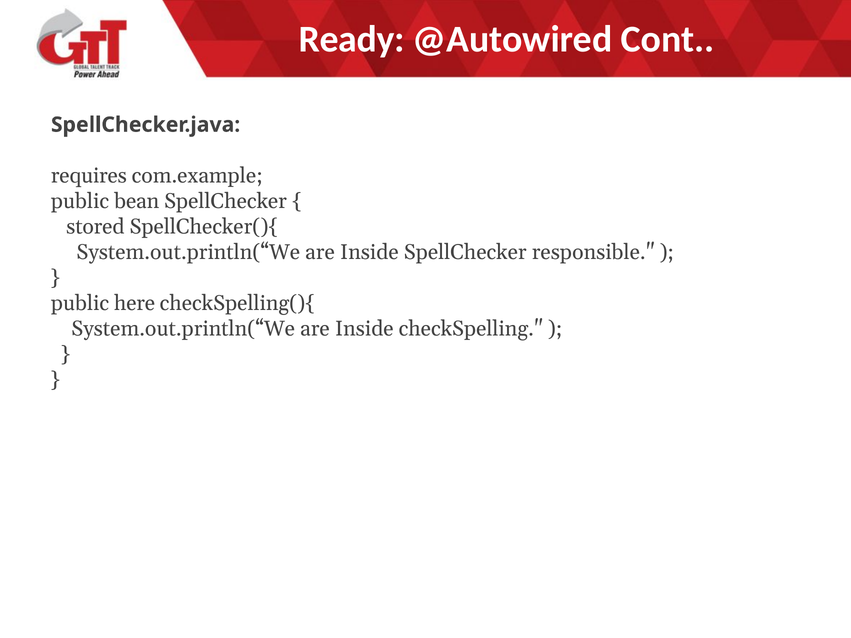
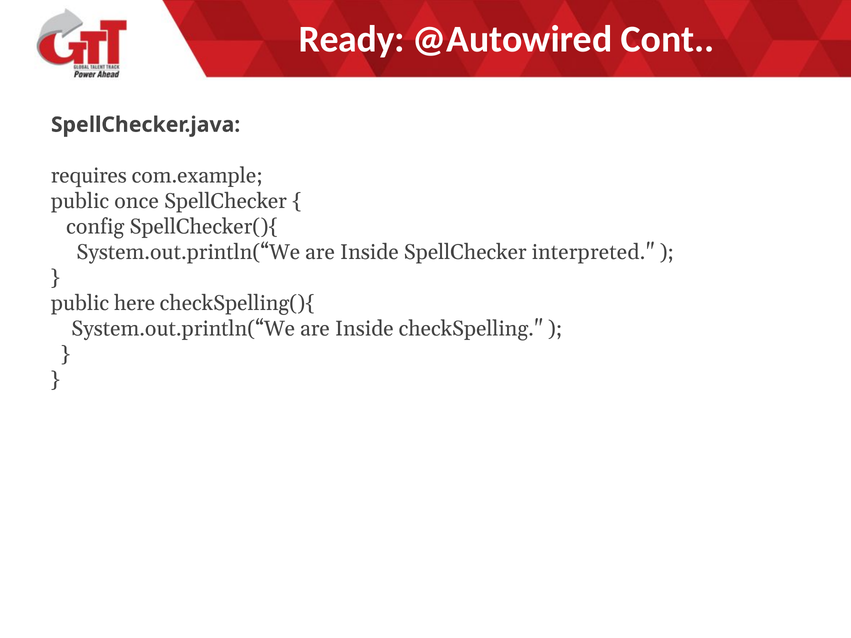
bean: bean -> once
stored: stored -> config
responsible: responsible -> interpreted
